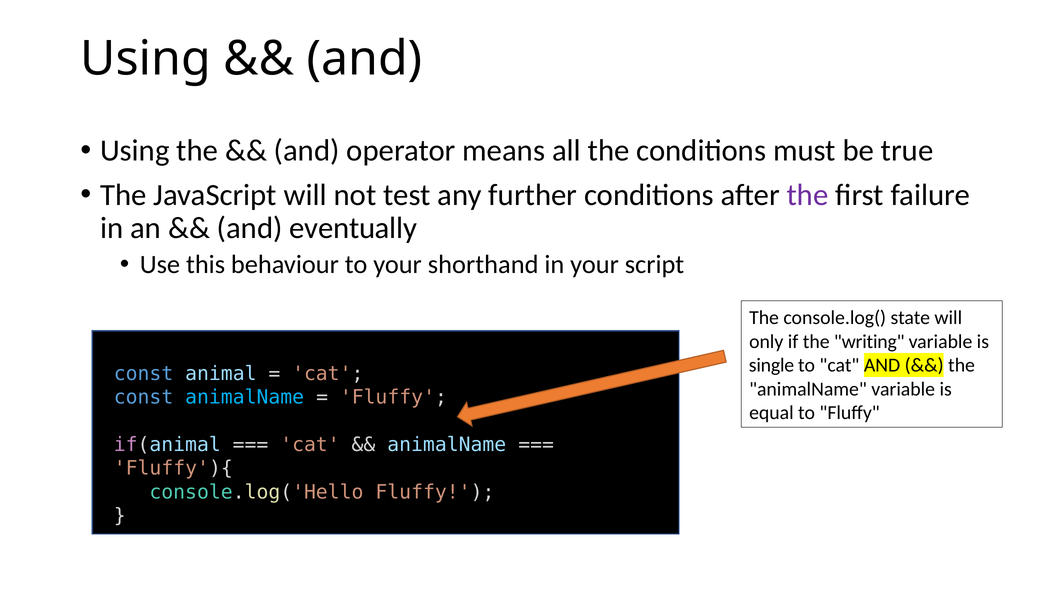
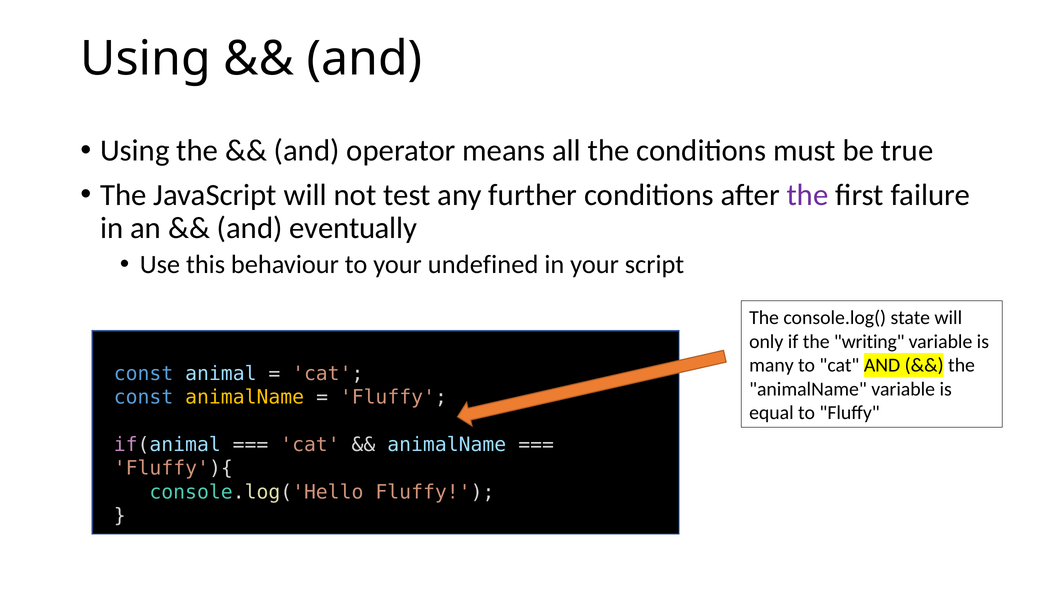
shorthand: shorthand -> undefined
single: single -> many
animalName at (245, 398) colour: light blue -> yellow
